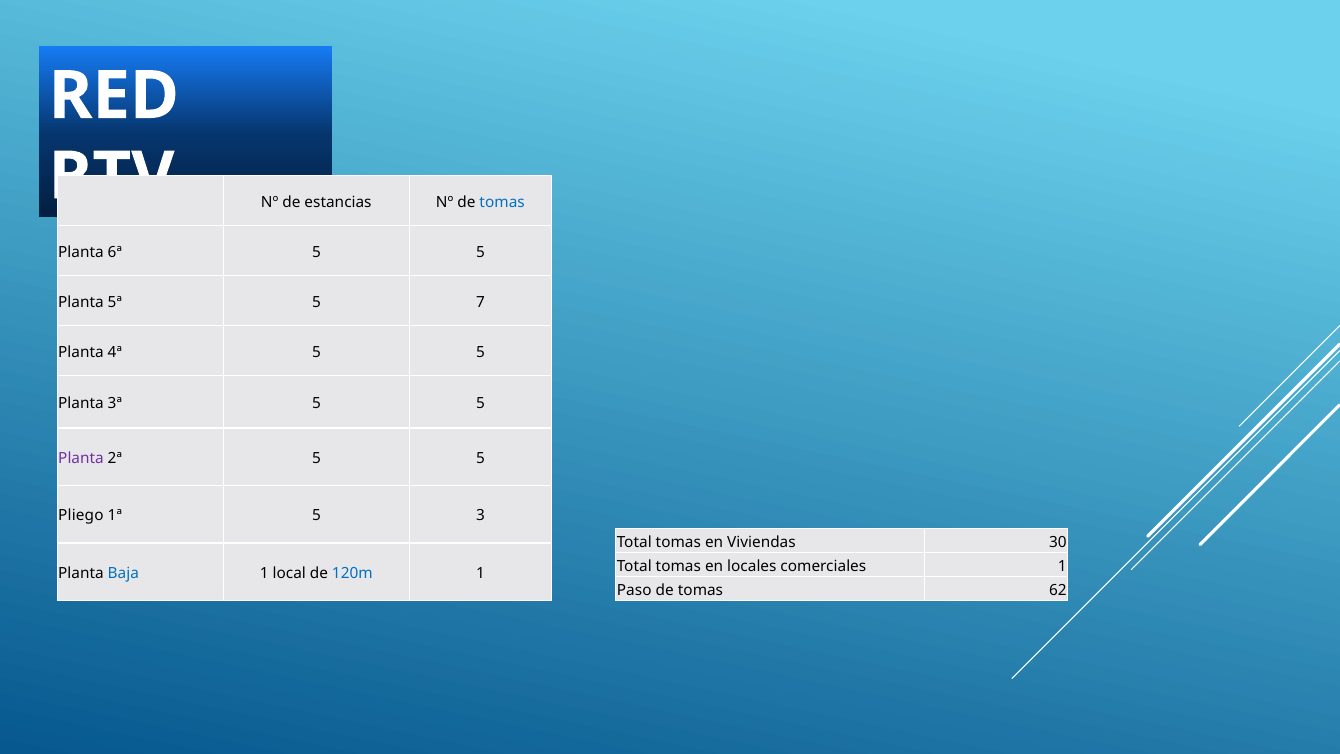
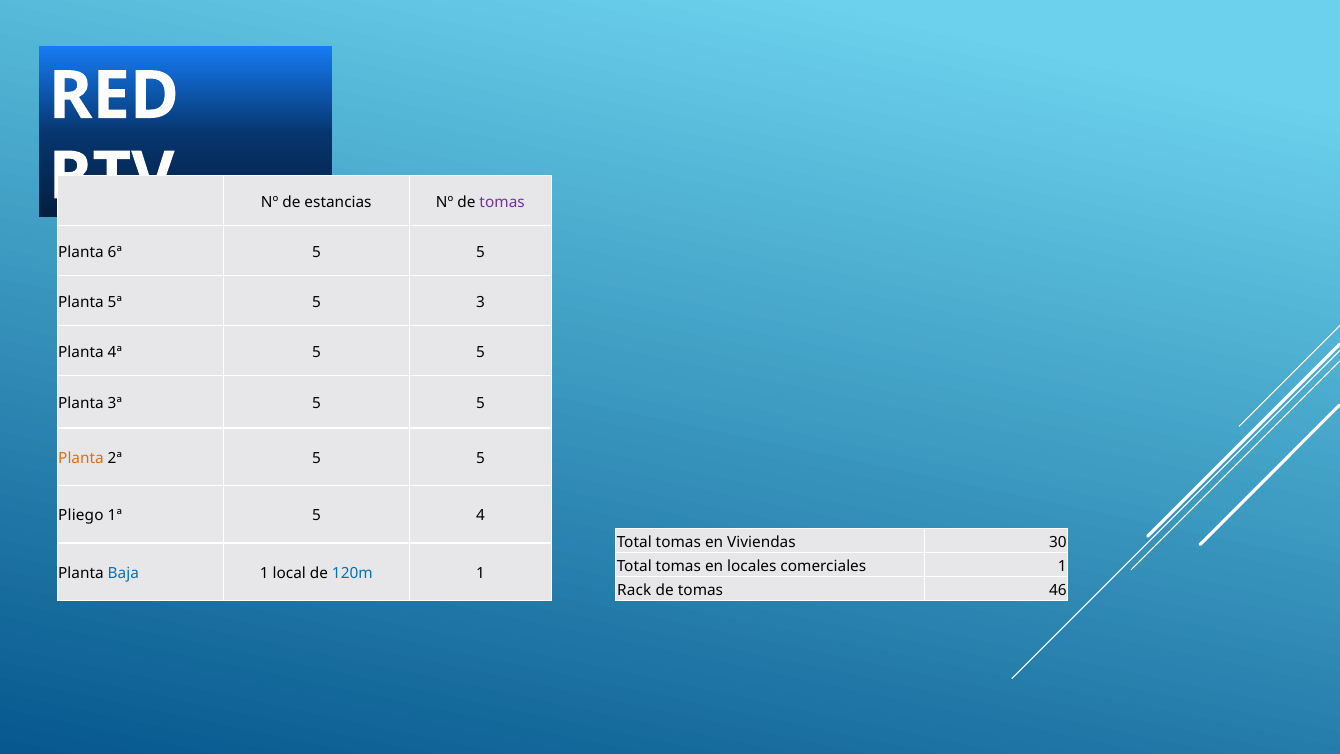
tomas at (502, 202) colour: blue -> purple
7: 7 -> 3
Planta at (81, 458) colour: purple -> orange
3: 3 -> 4
Paso: Paso -> Rack
62: 62 -> 46
